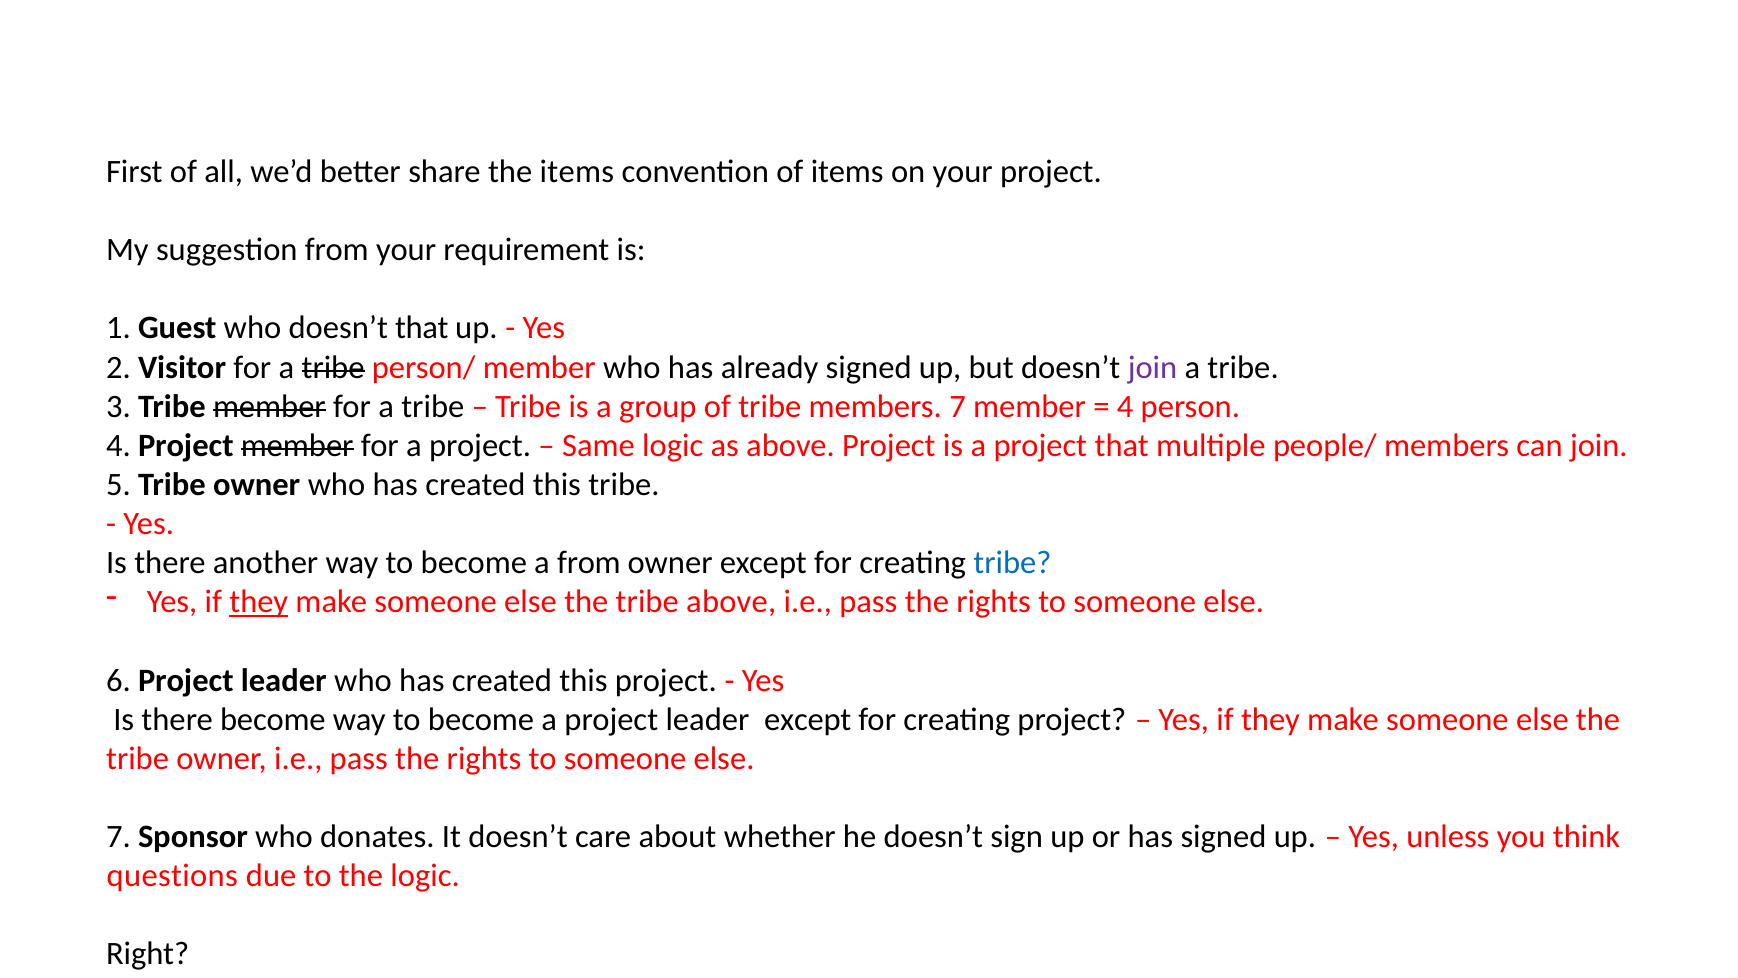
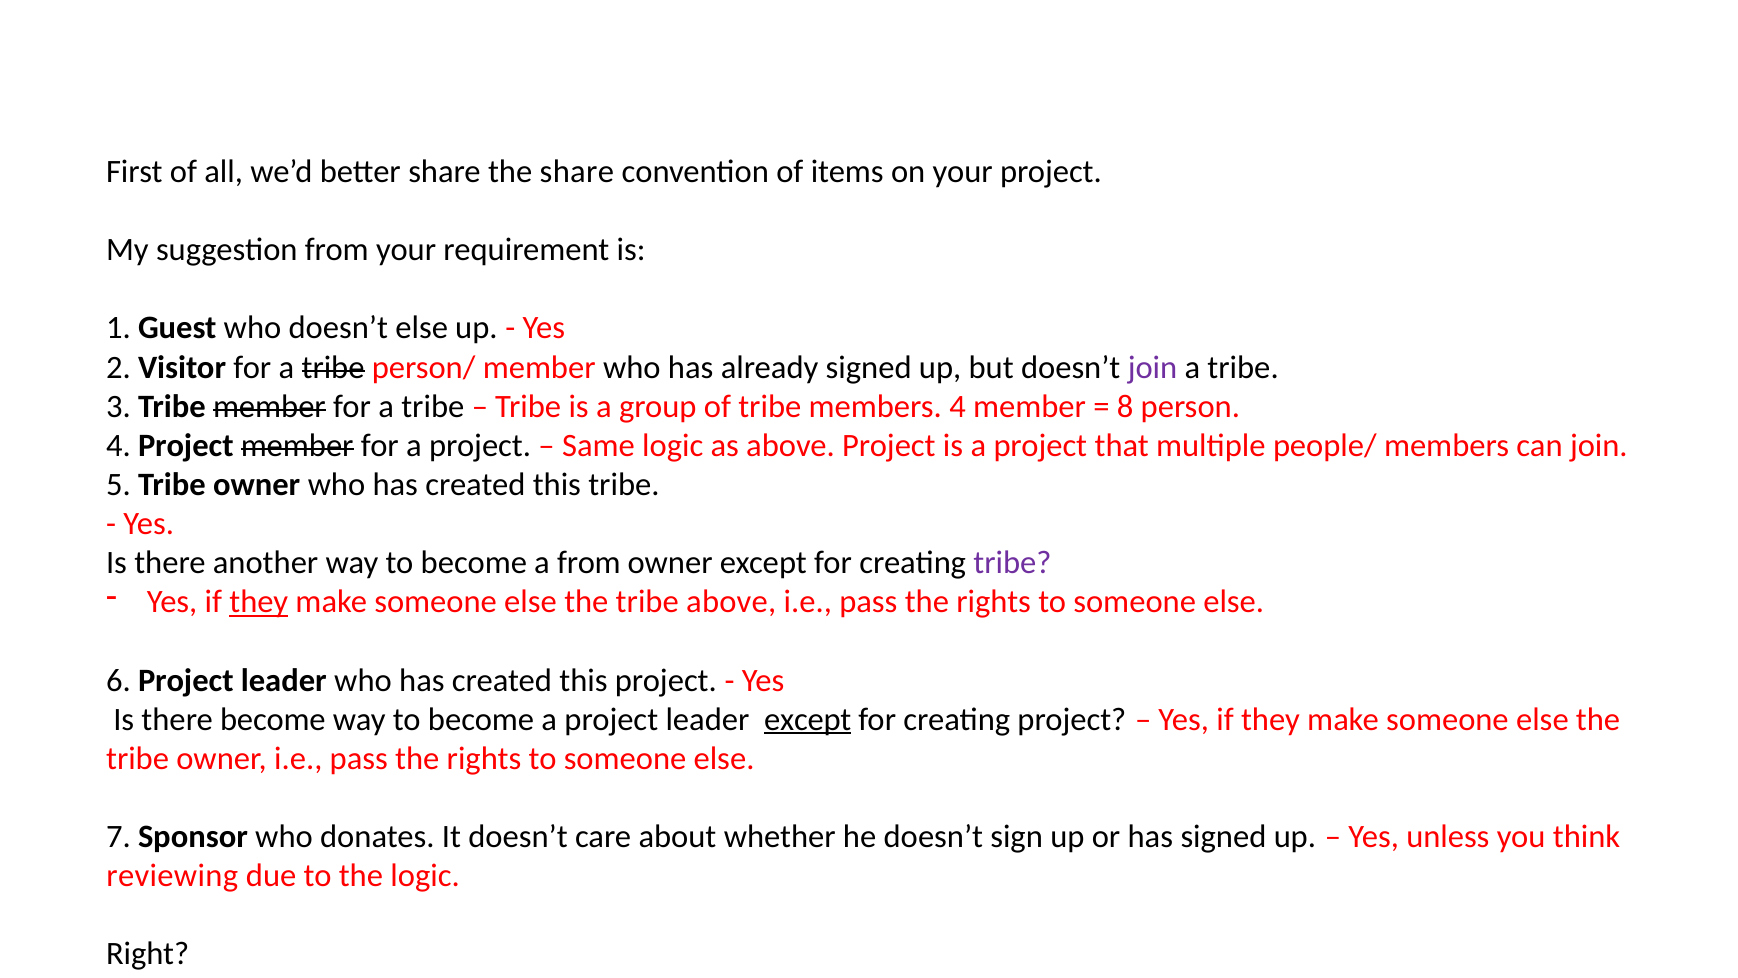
the items: items -> share
doesn’t that: that -> else
members 7: 7 -> 4
4 at (1125, 406): 4 -> 8
tribe at (1012, 563) colour: blue -> purple
except at (808, 719) underline: none -> present
questions: questions -> reviewing
